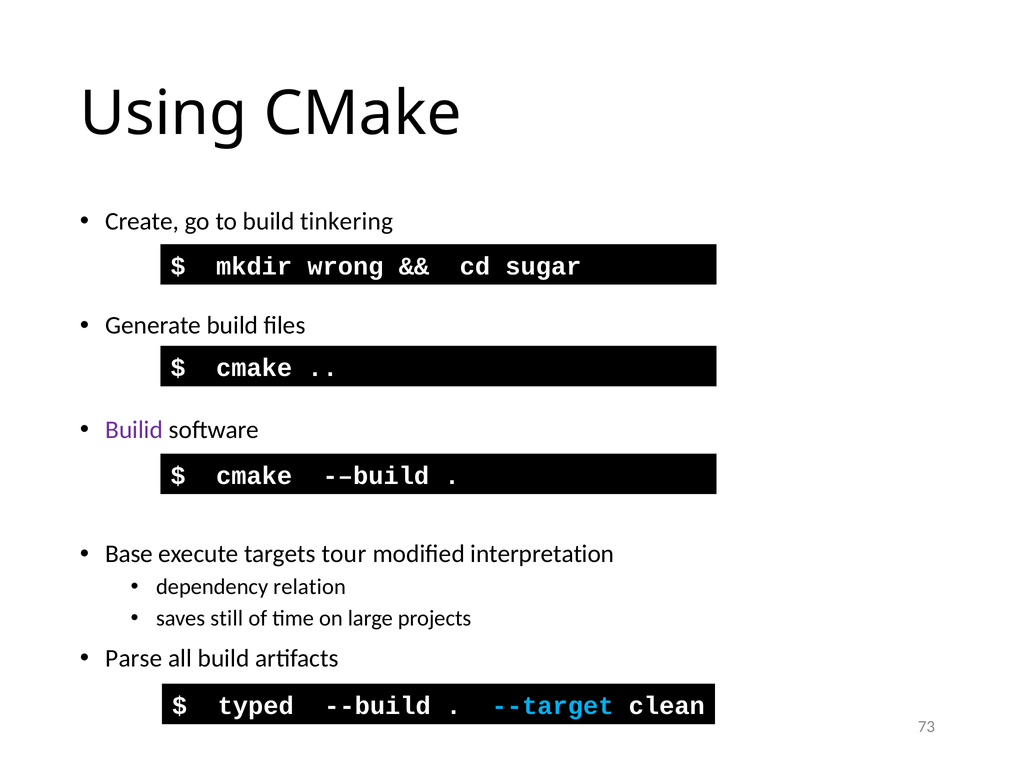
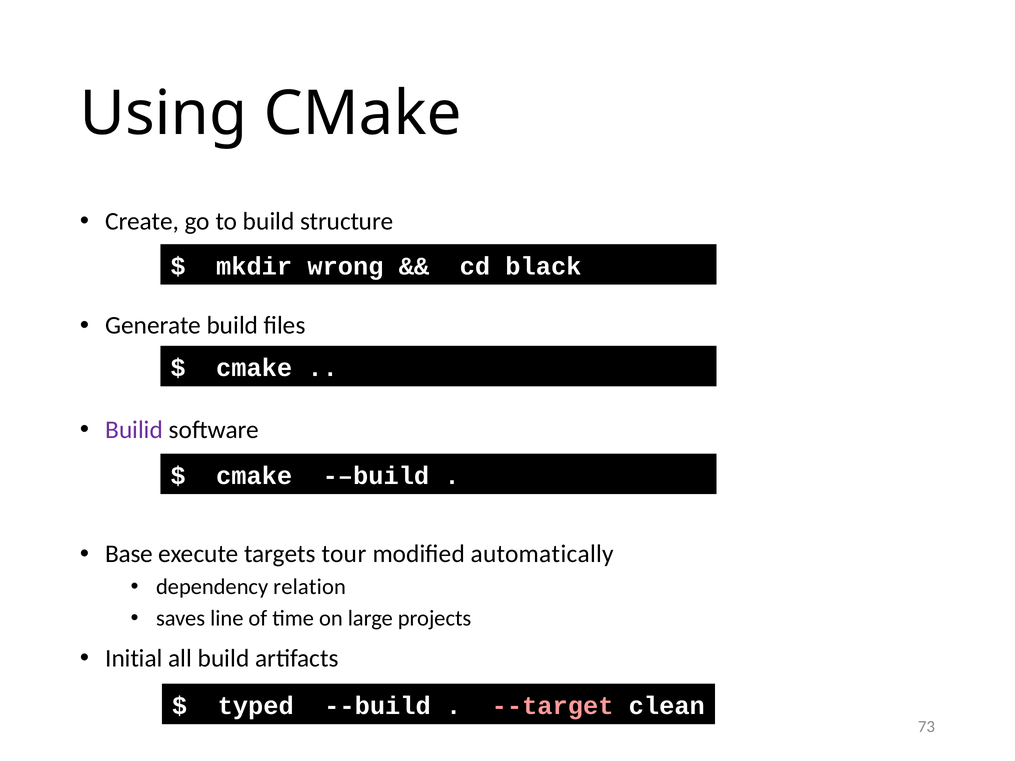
tinkering: tinkering -> structure
sugar: sugar -> black
interpretation: interpretation -> automatically
still: still -> line
Parse: Parse -> Initial
--target colour: light blue -> pink
